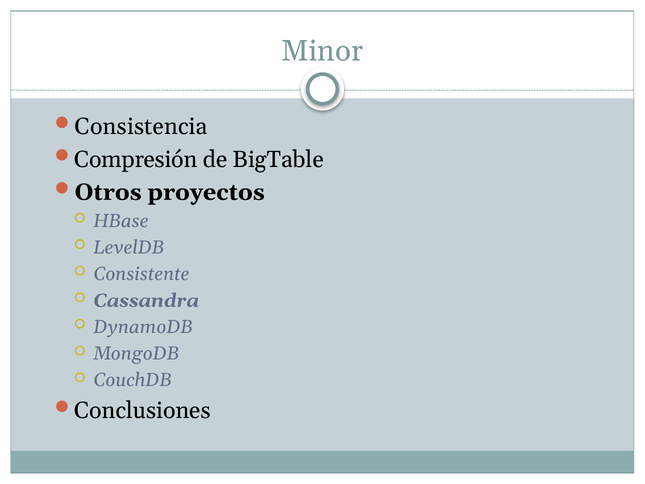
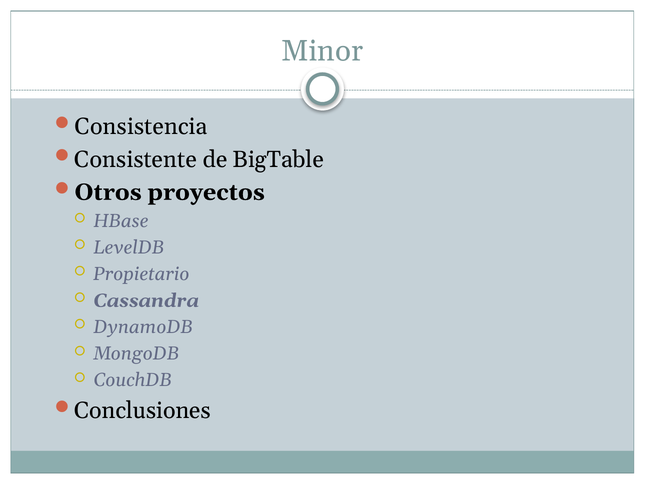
Compresión: Compresión -> Consistente
Consistente: Consistente -> Propietario
